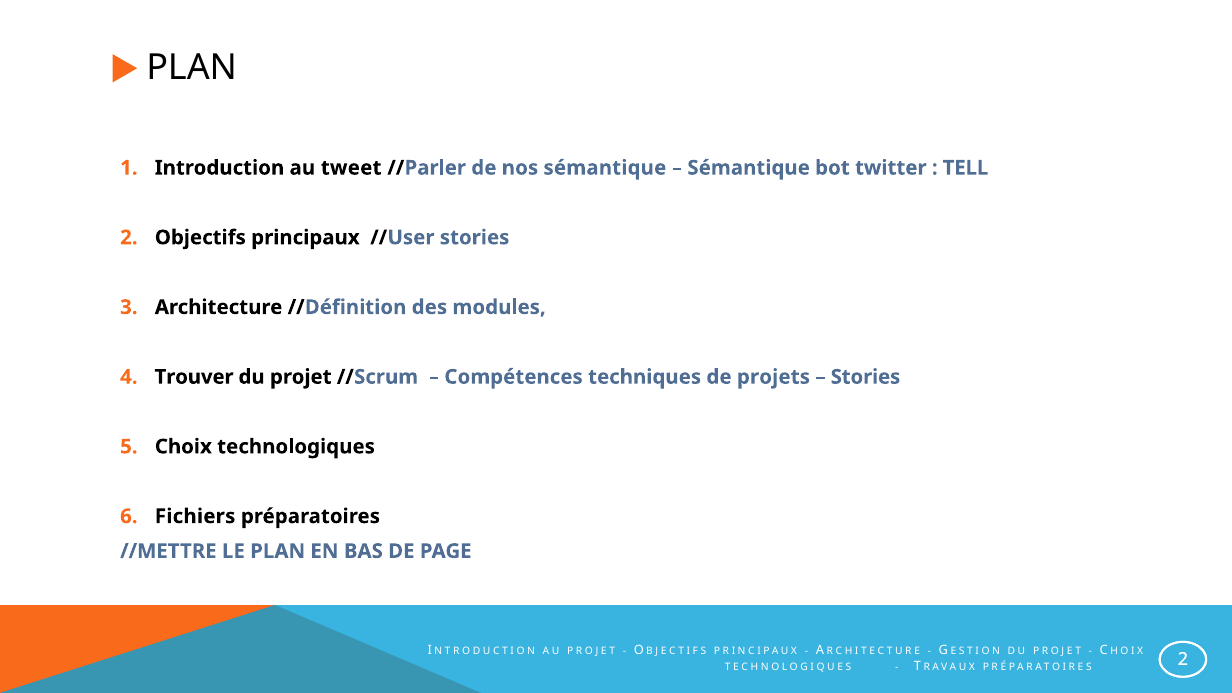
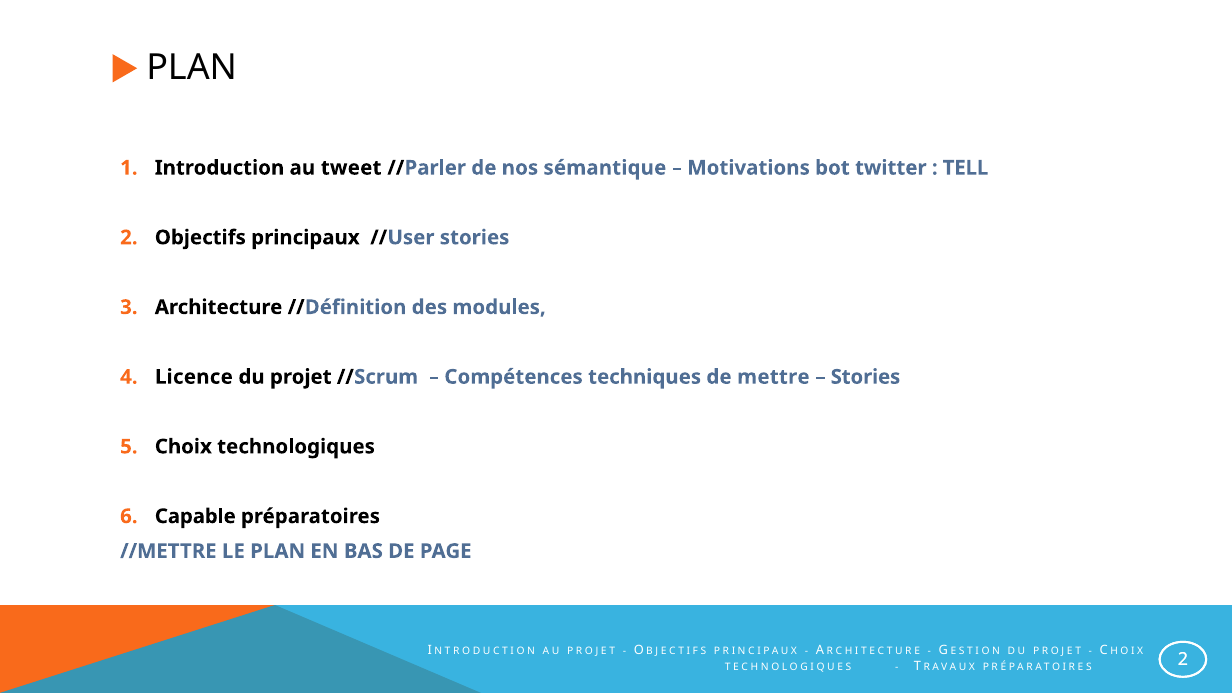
Sémantique at (749, 168): Sémantique -> Motivations
Trouver: Trouver -> Licence
projets: projets -> mettre
Fichiers: Fichiers -> Capable
